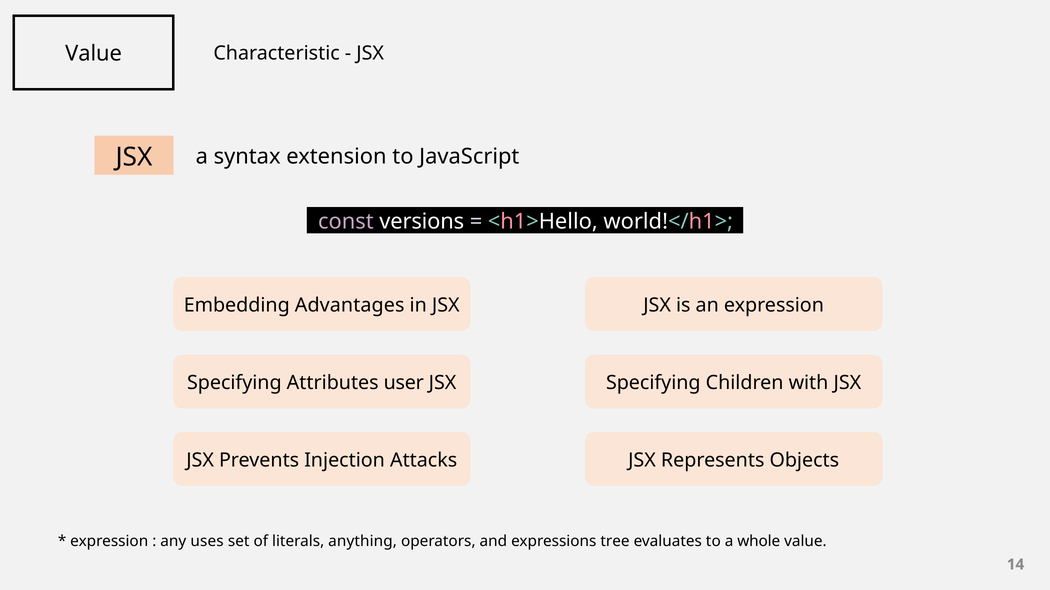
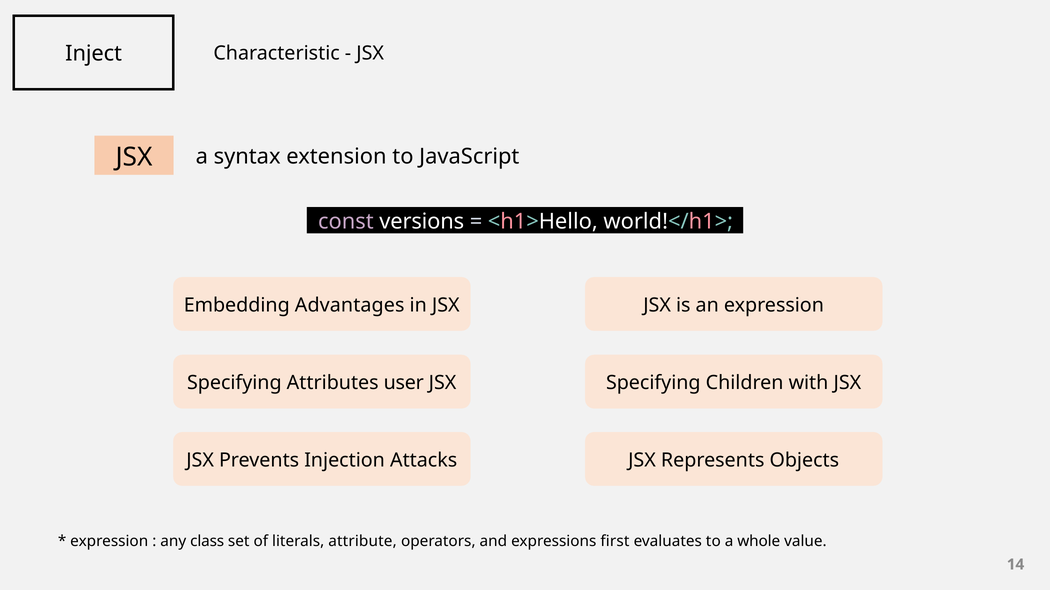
Value at (94, 54): Value -> Inject
uses: uses -> class
anything: anything -> attribute
tree: tree -> first
